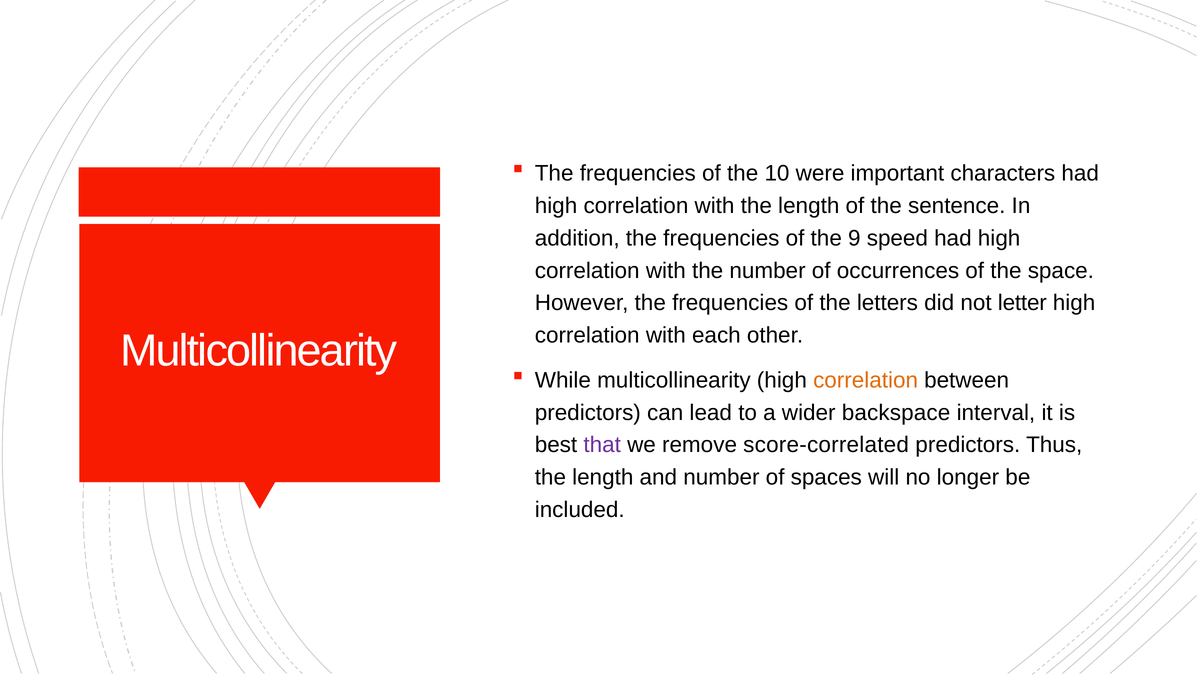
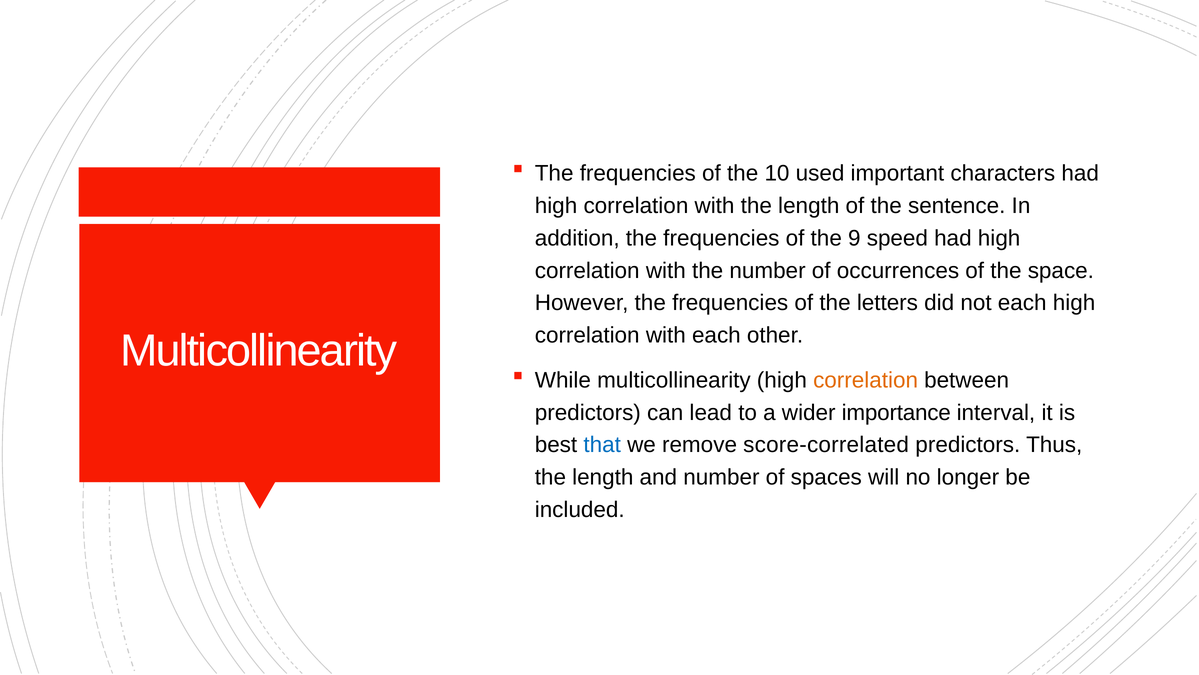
were: were -> used
not letter: letter -> each
backspace: backspace -> importance
that colour: purple -> blue
